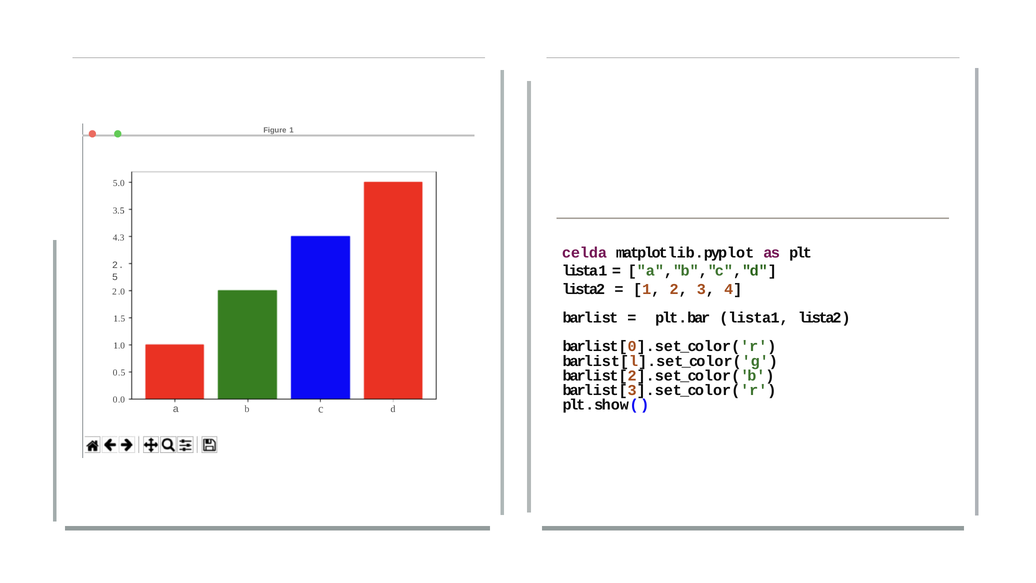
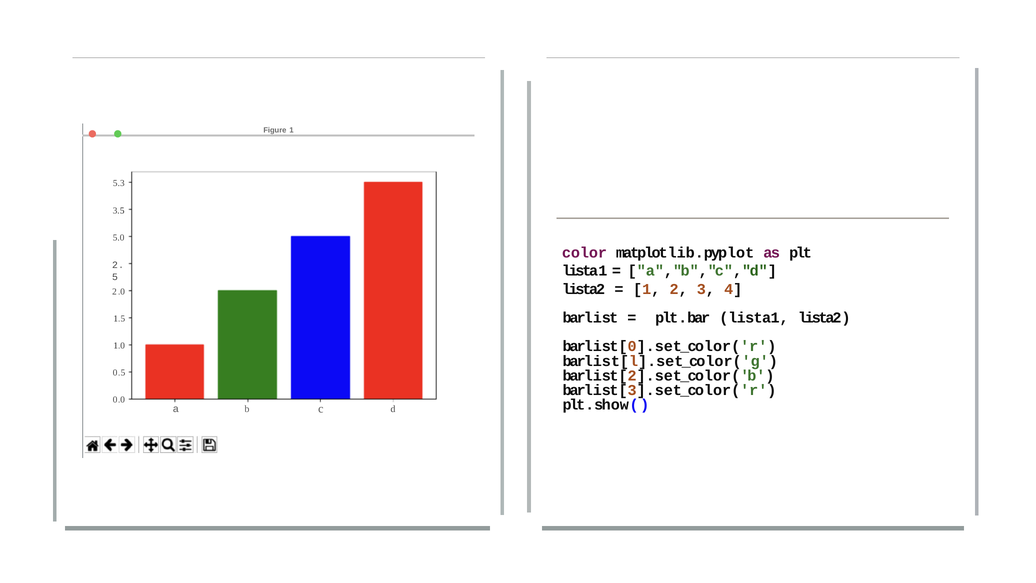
5.0: 5.0 -> 5.3
4.3: 4.3 -> 5.0
celda: celda -> color
